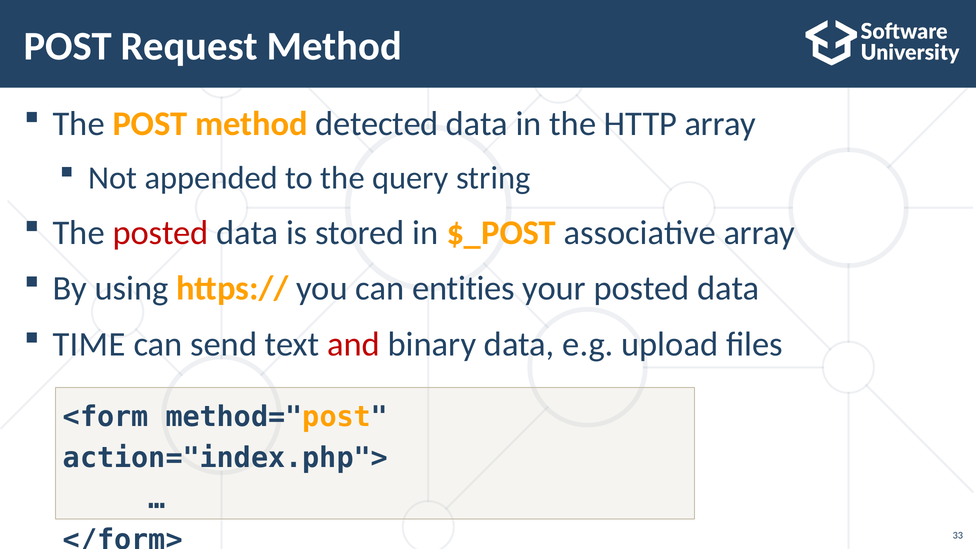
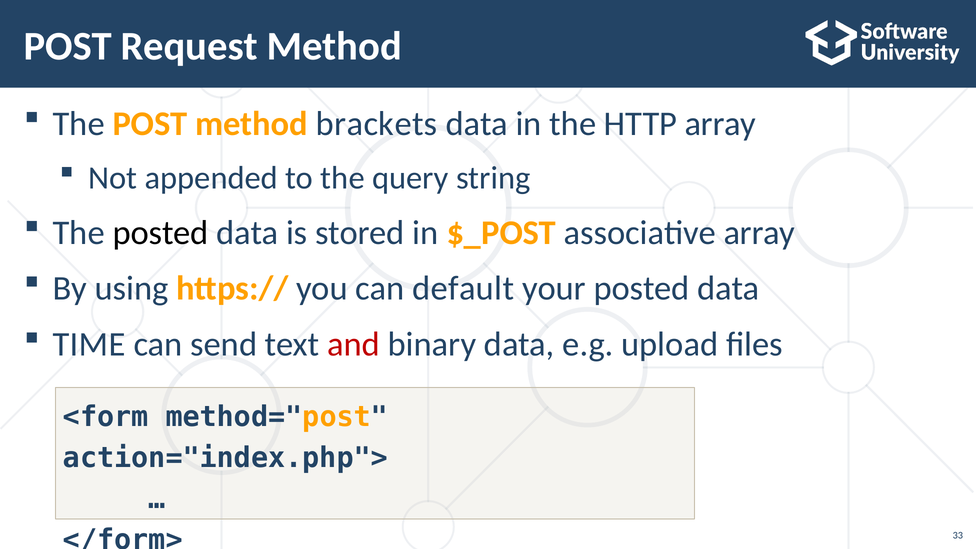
detected: detected -> brackets
posted at (161, 233) colour: red -> black
entities: entities -> default
